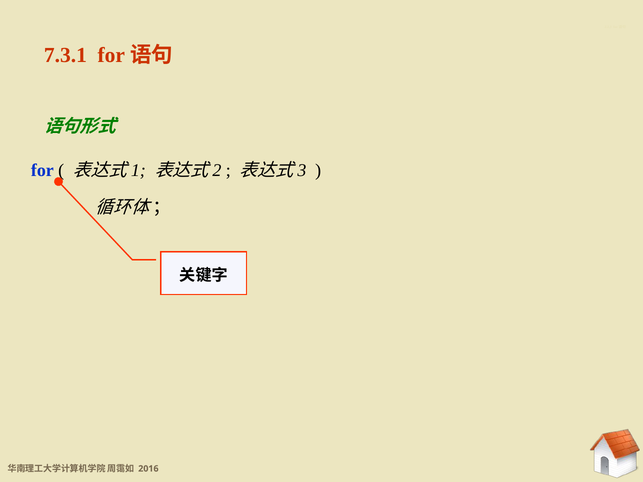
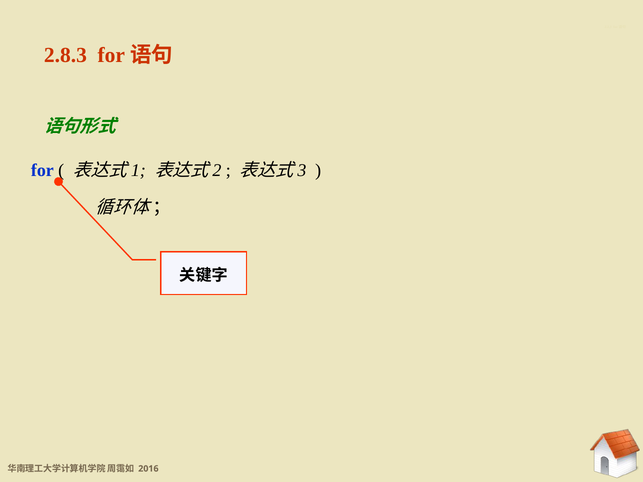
7.3.1: 7.3.1 -> 2.8.3
